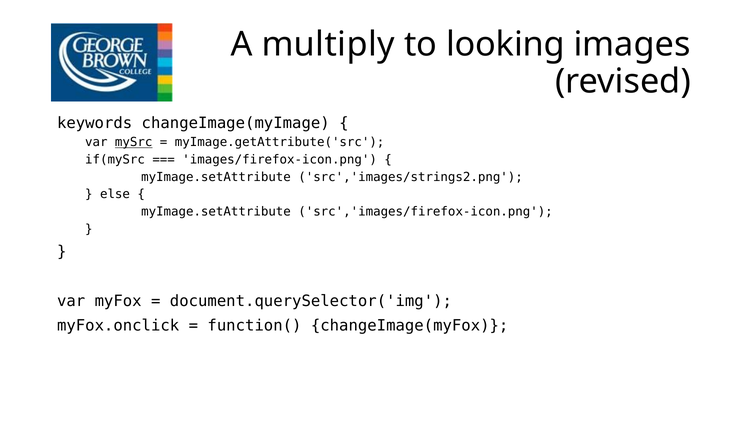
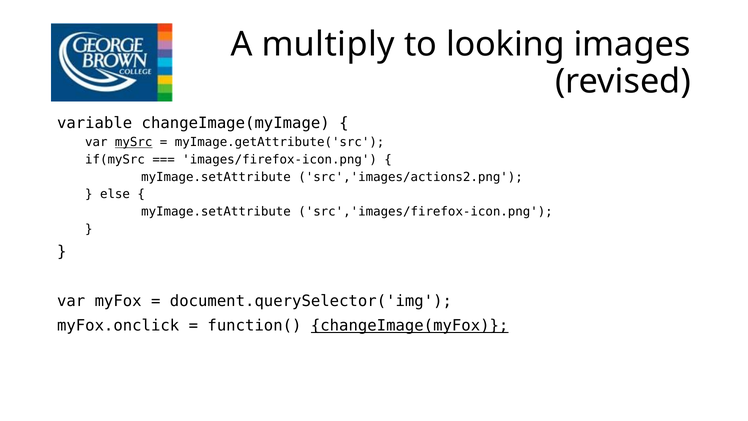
keywords: keywords -> variable
src','images/strings2.png: src','images/strings2.png -> src','images/actions2.png
changeImage(myFox underline: none -> present
